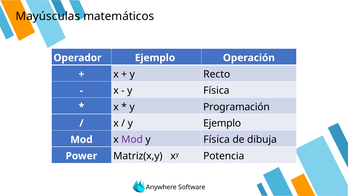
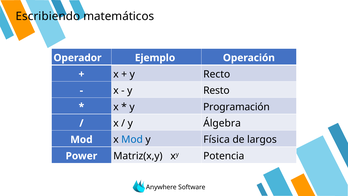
Mayúsculas: Mayúsculas -> Escribiendo
Física at (216, 90): Física -> Resto
y Ejemplo: Ejemplo -> Álgebra
Mod at (132, 139) colour: purple -> blue
dibuja: dibuja -> largos
